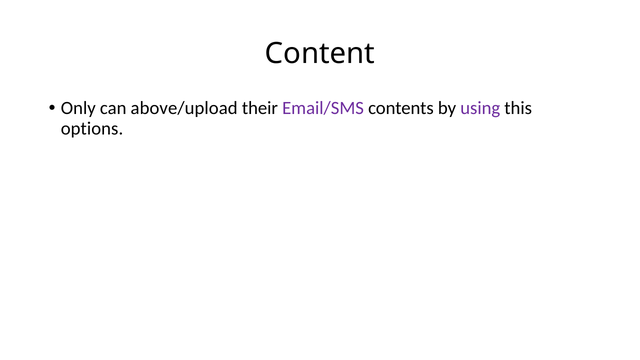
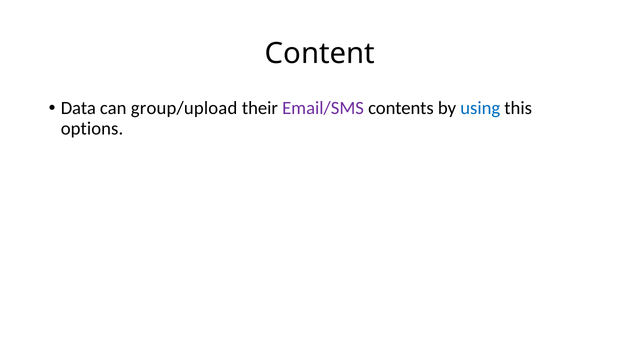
Only: Only -> Data
above/upload: above/upload -> group/upload
using colour: purple -> blue
